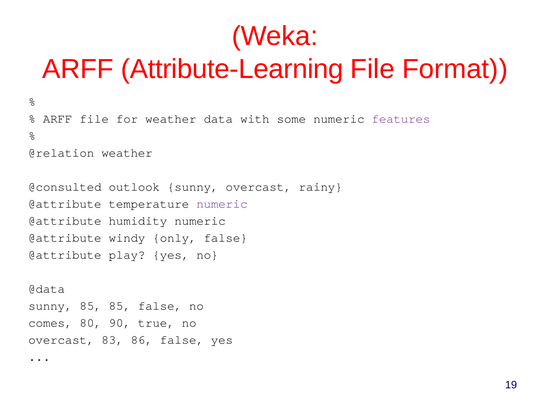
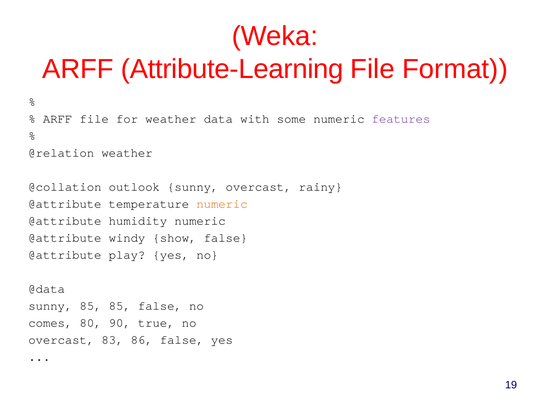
@consulted: @consulted -> @collation
numeric at (222, 204) colour: purple -> orange
only: only -> show
